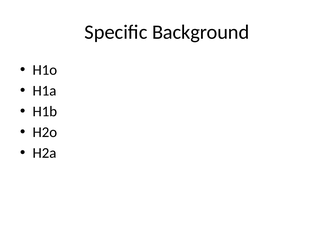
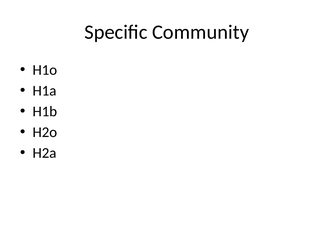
Background: Background -> Community
